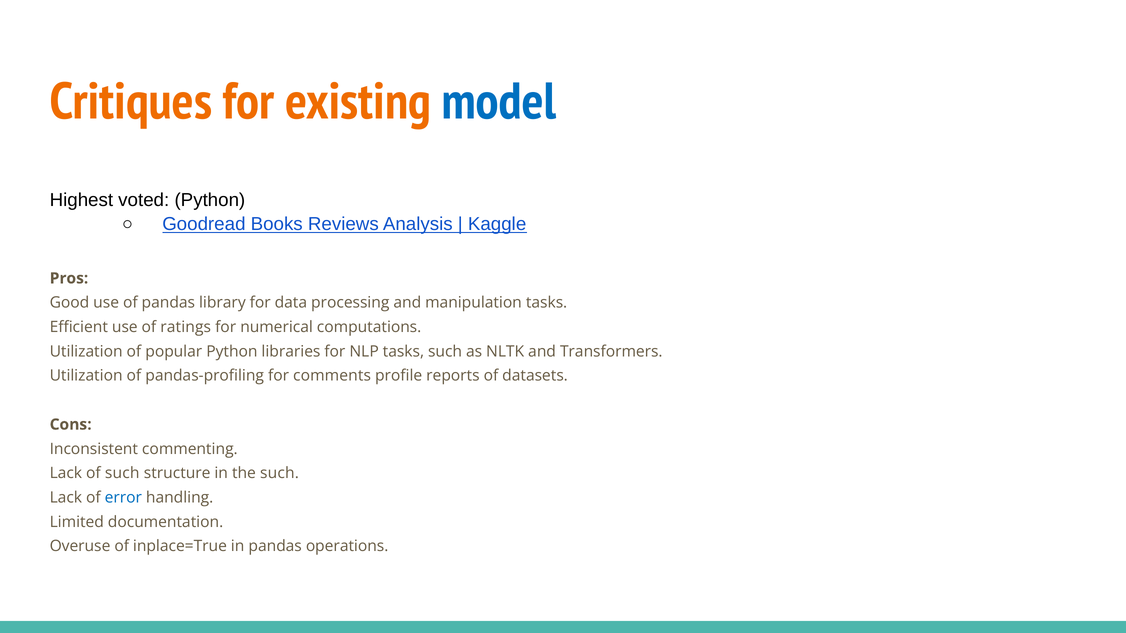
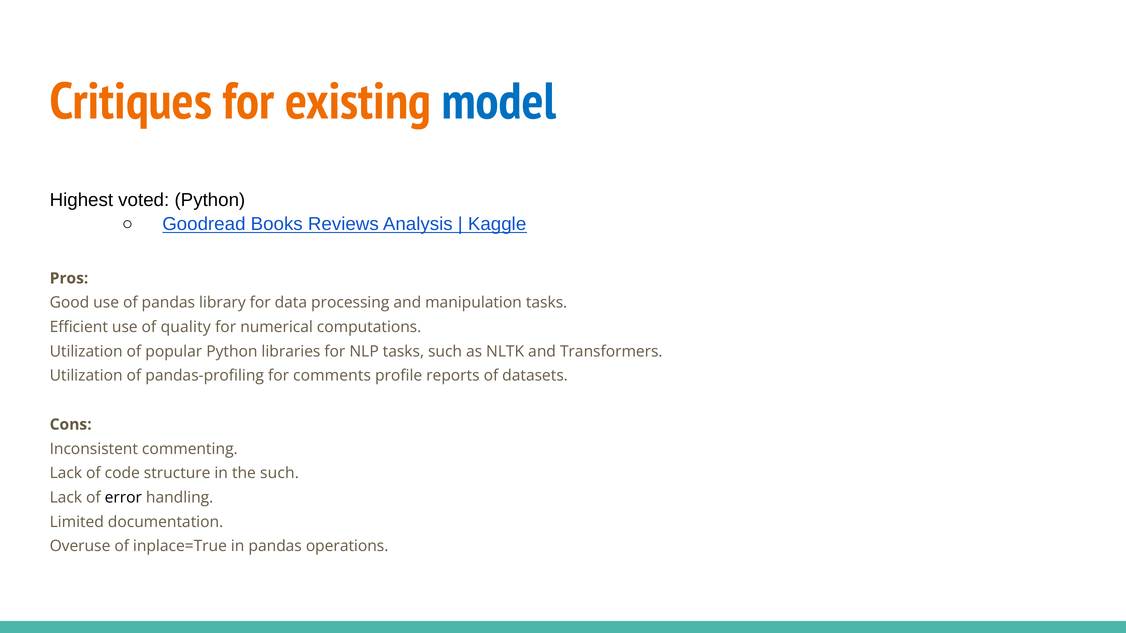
ratings: ratings -> quality
of such: such -> code
error colour: blue -> black
